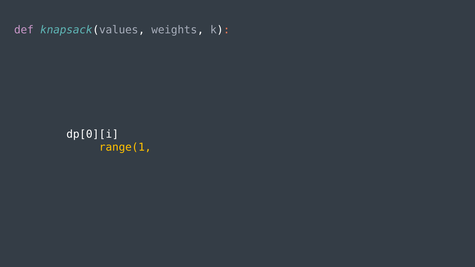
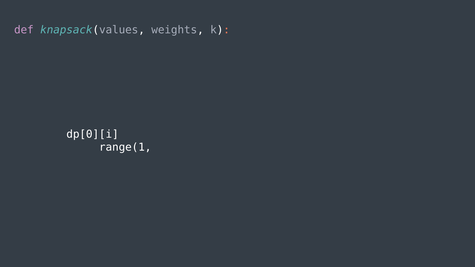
range(1 colour: yellow -> white
